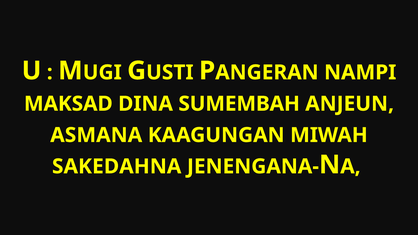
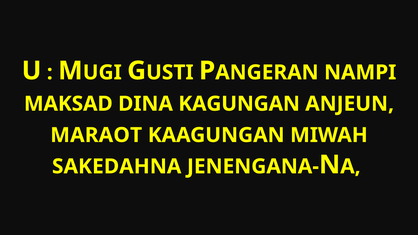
SUMEMBAH: SUMEMBAH -> KAGUNGAN
ASMANA: ASMANA -> MARAOT
